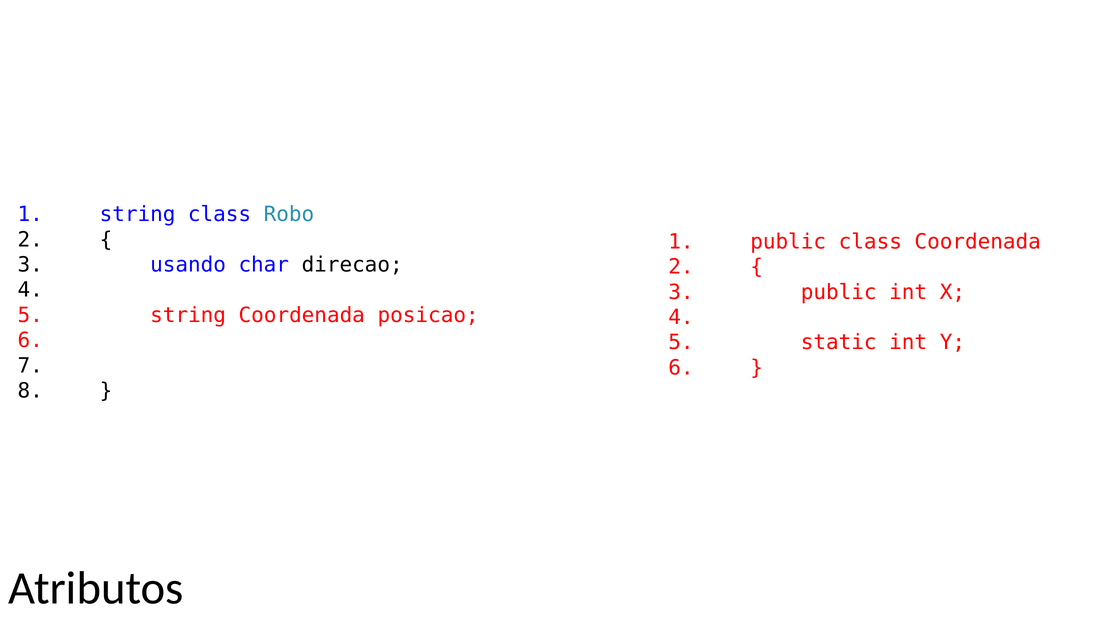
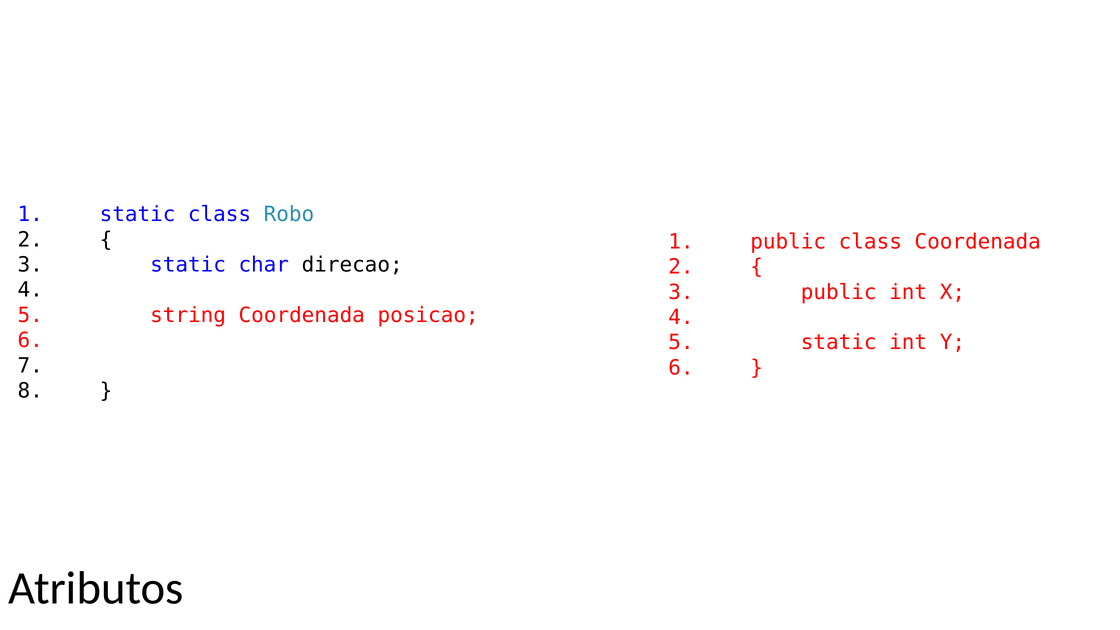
string at (138, 214): string -> static
usando at (188, 265): usando -> static
